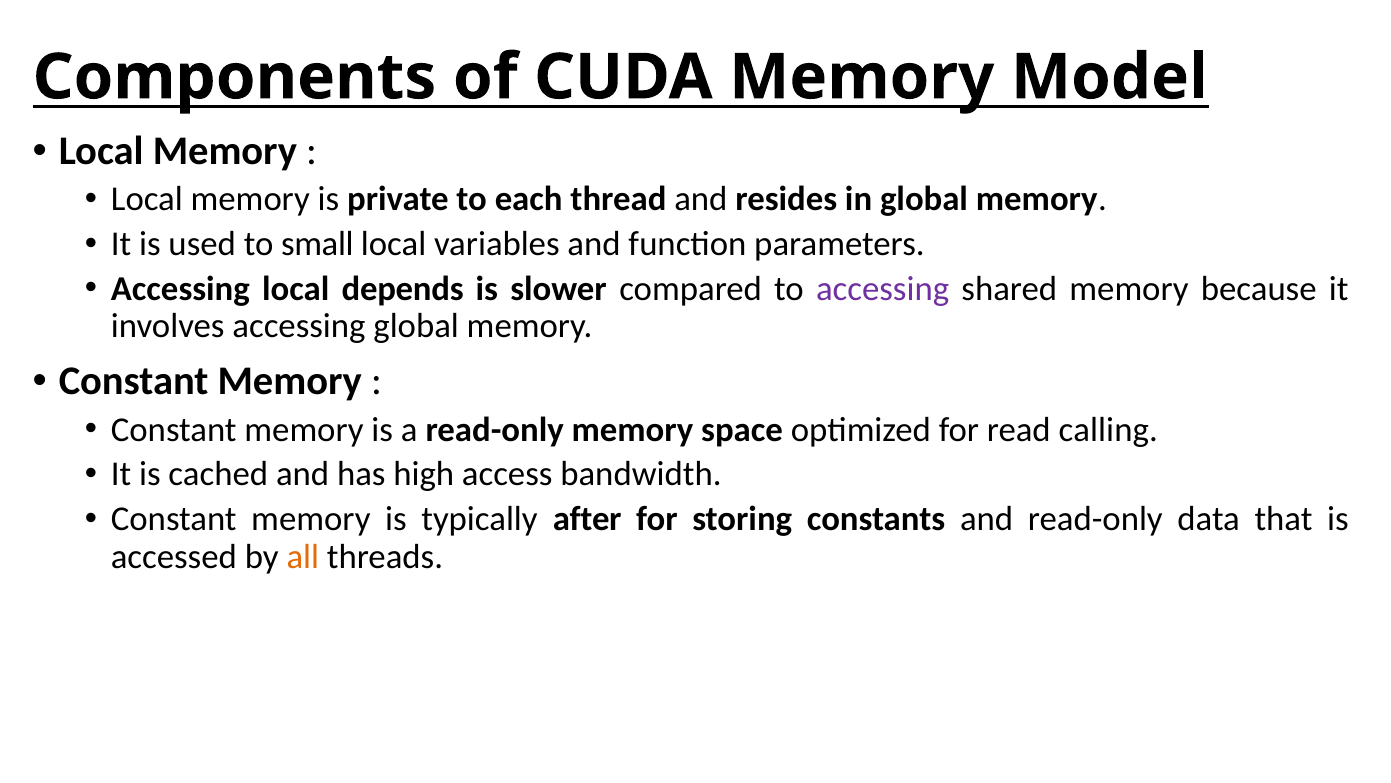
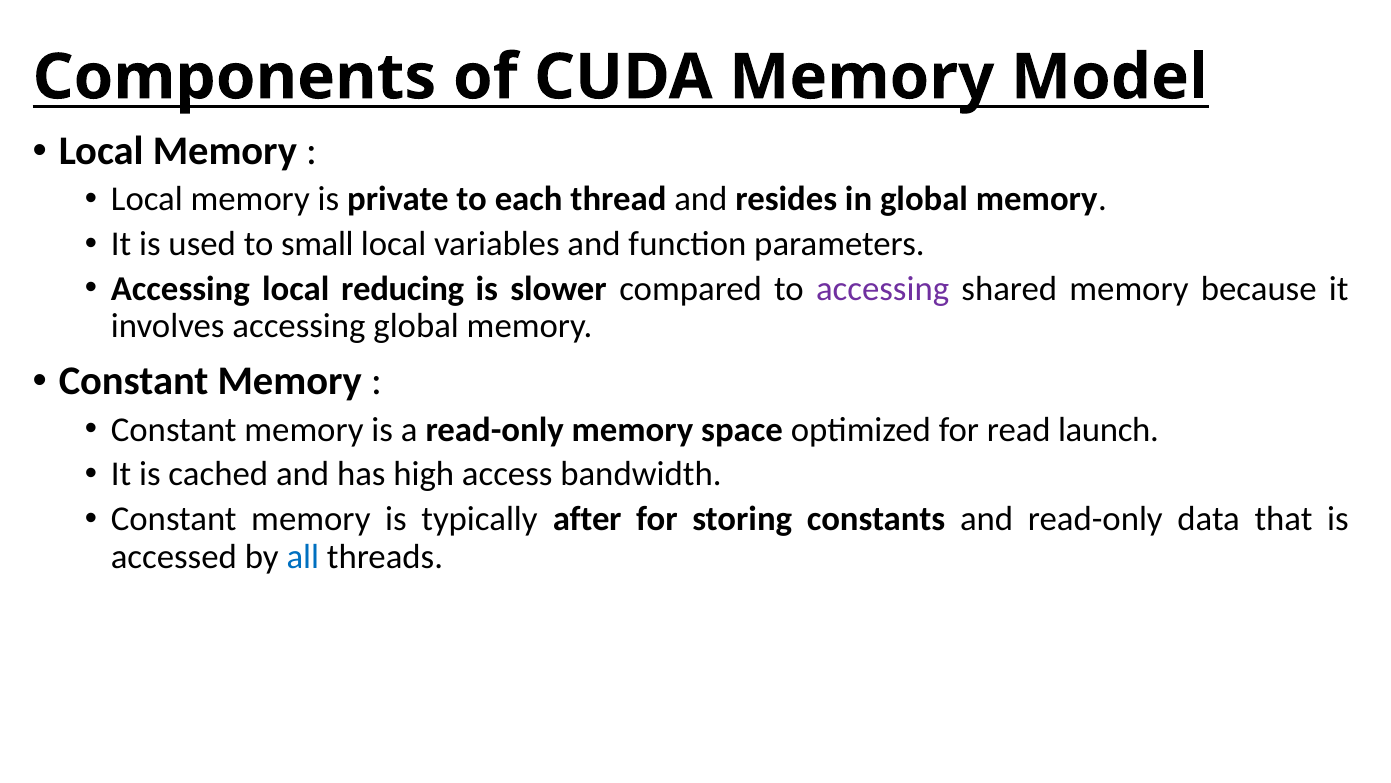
depends: depends -> reducing
calling: calling -> launch
all colour: orange -> blue
